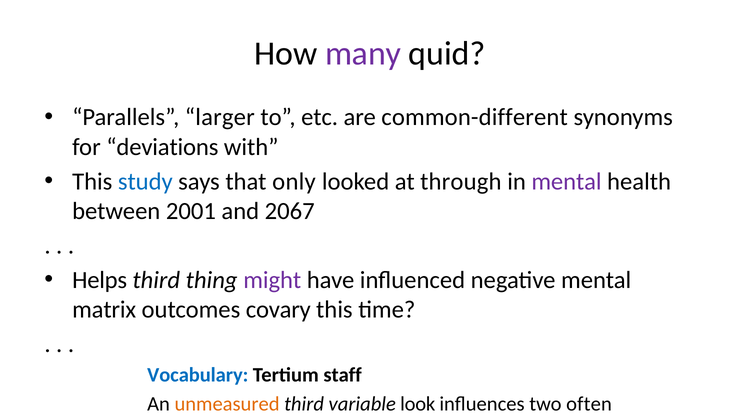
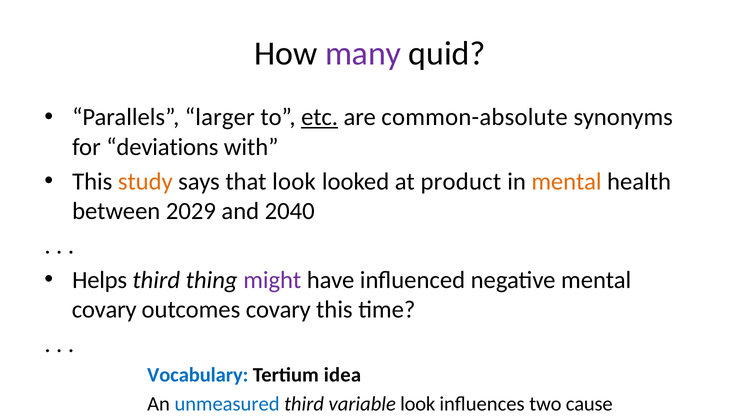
etc underline: none -> present
common-different: common-different -> common-absolute
study colour: blue -> orange
that only: only -> look
through: through -> product
mental at (566, 181) colour: purple -> orange
2001: 2001 -> 2029
2067: 2067 -> 2040
matrix at (104, 310): matrix -> covary
staff: staff -> idea
unmeasured colour: orange -> blue
often: often -> cause
